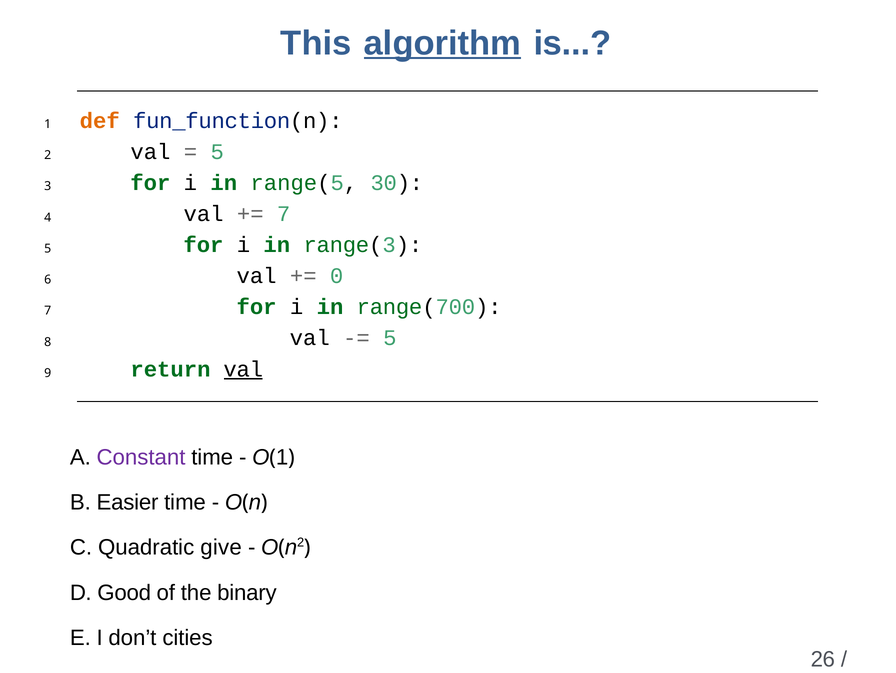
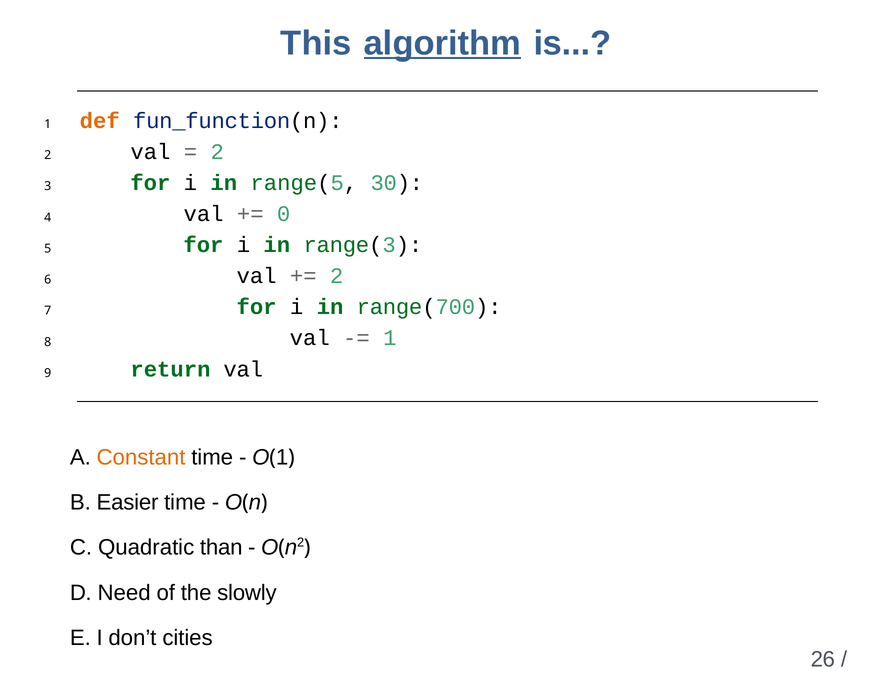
5 at (217, 152): 5 -> 2
7 at (284, 214): 7 -> 0
0 at (337, 276): 0 -> 2
5 at (390, 338): 5 -> 1
val at (243, 369) underline: present -> none
Constant colour: purple -> orange
give: give -> than
Good: Good -> Need
binary: binary -> slowly
